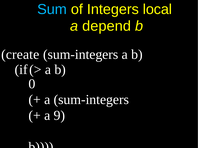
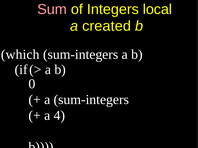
Sum colour: light blue -> pink
depend: depend -> created
create: create -> which
9: 9 -> 4
